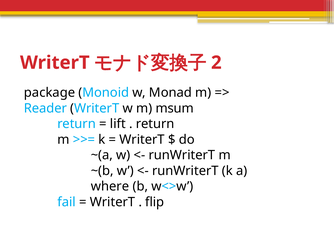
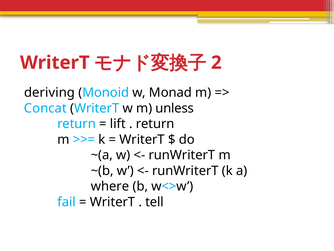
package: package -> deriving
Reader: Reader -> Concat
msum: msum -> unless
flip: flip -> tell
